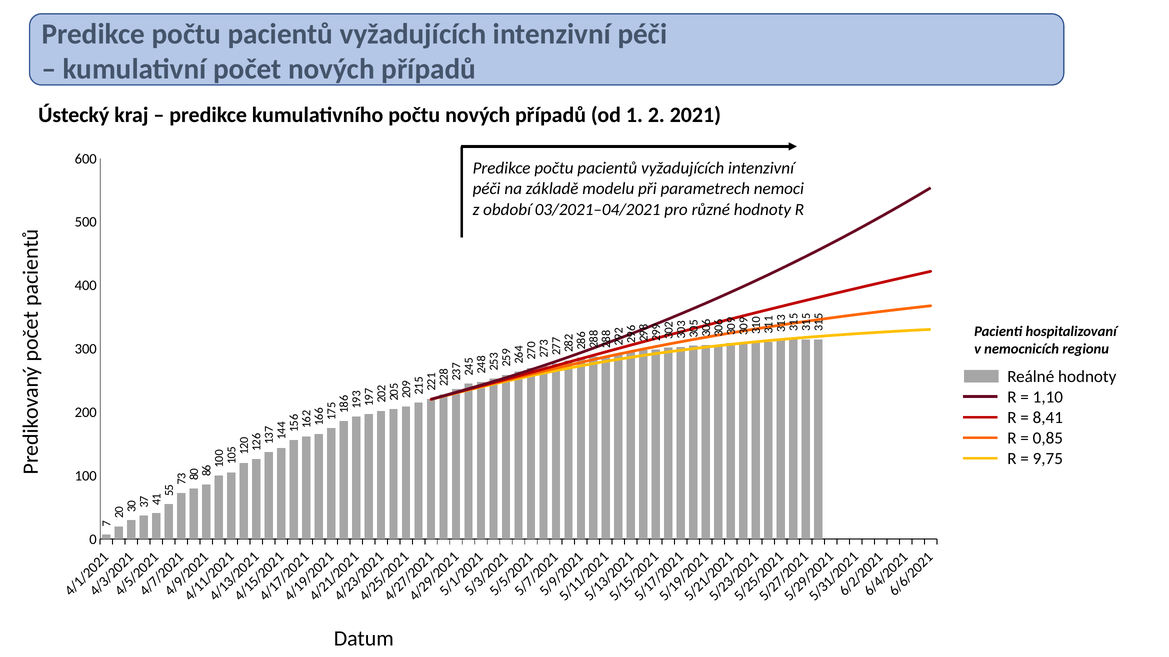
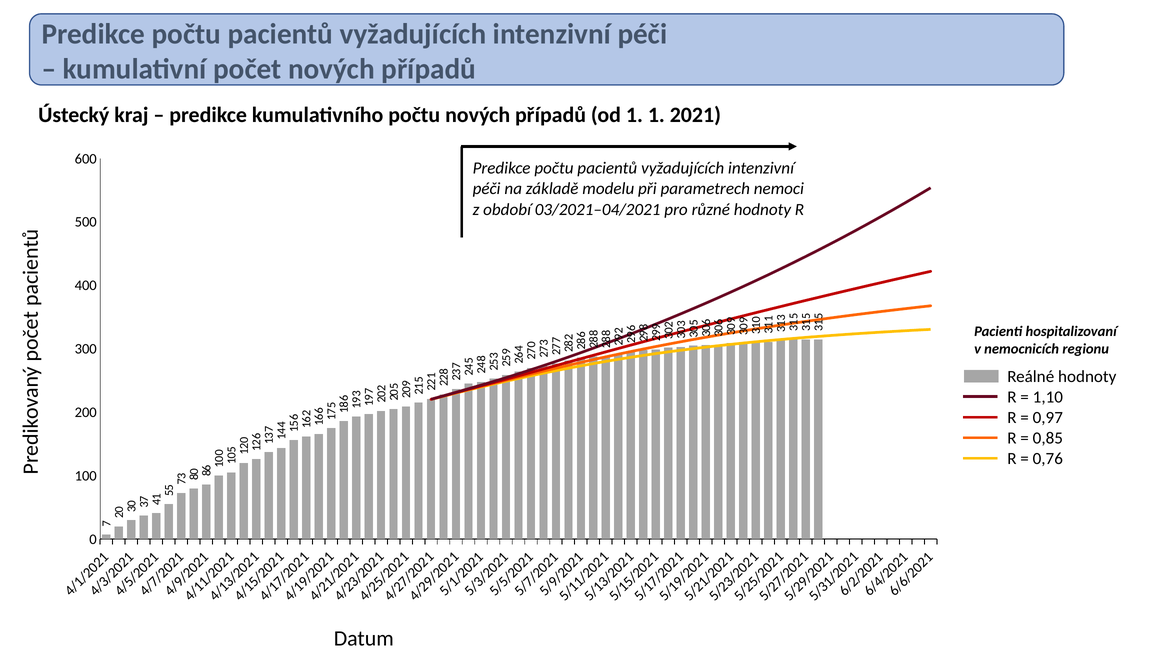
od 1 2: 2 -> 1
8,41: 8,41 -> 0,97
9,75: 9,75 -> 0,76
